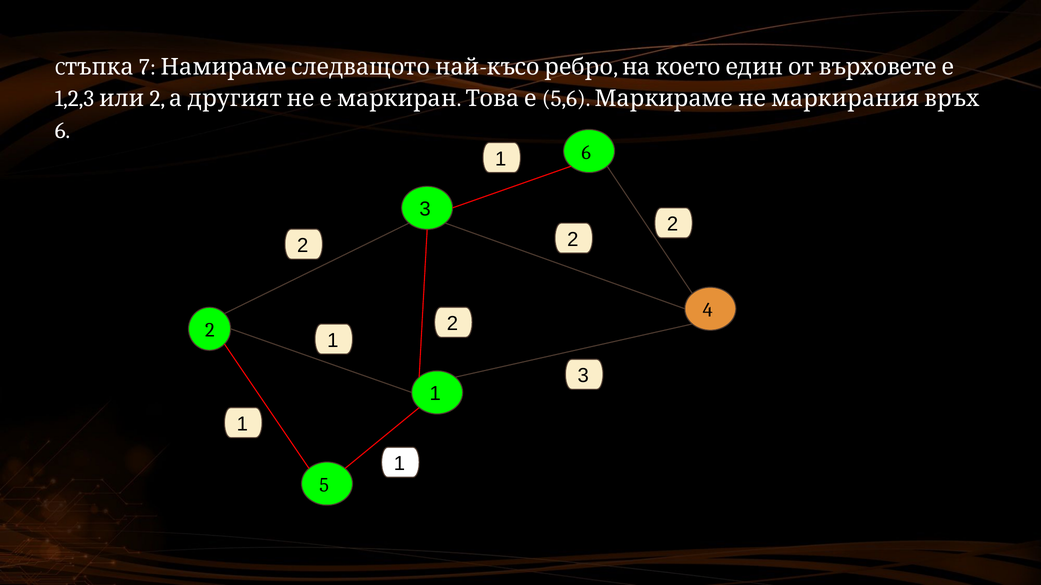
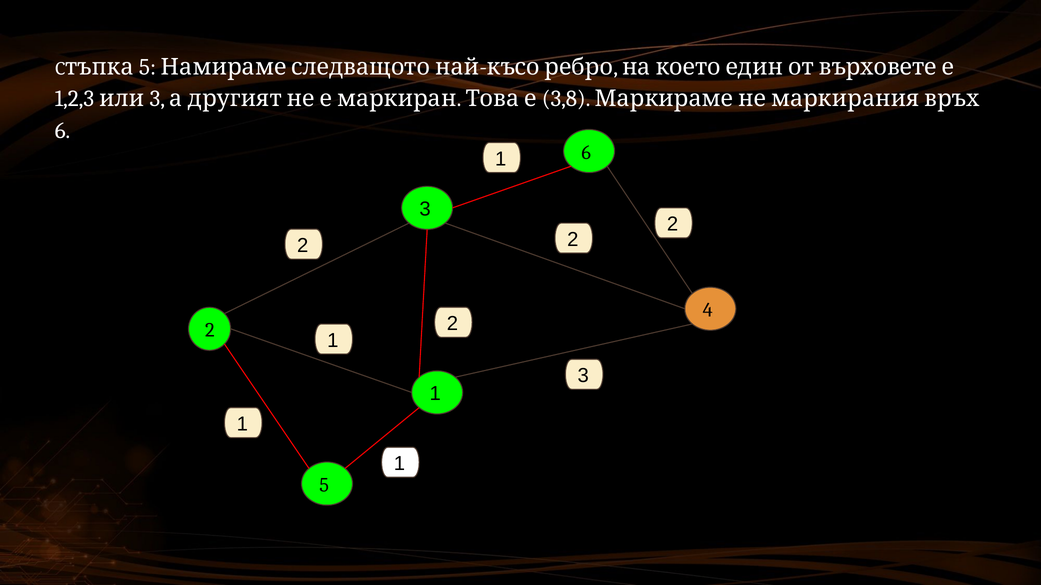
7 at (147, 67): 7 -> 5
1,2,3 2: 2 -> 3
5,6: 5,6 -> 3,8
